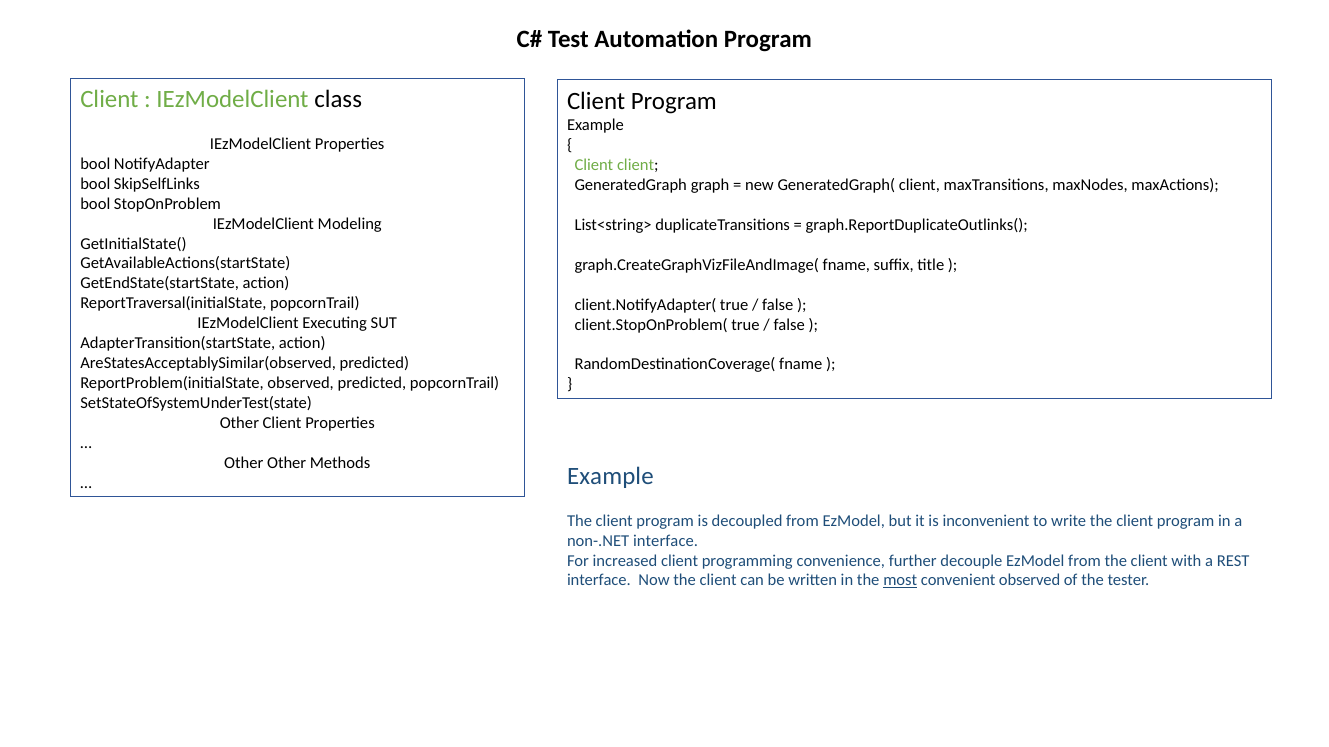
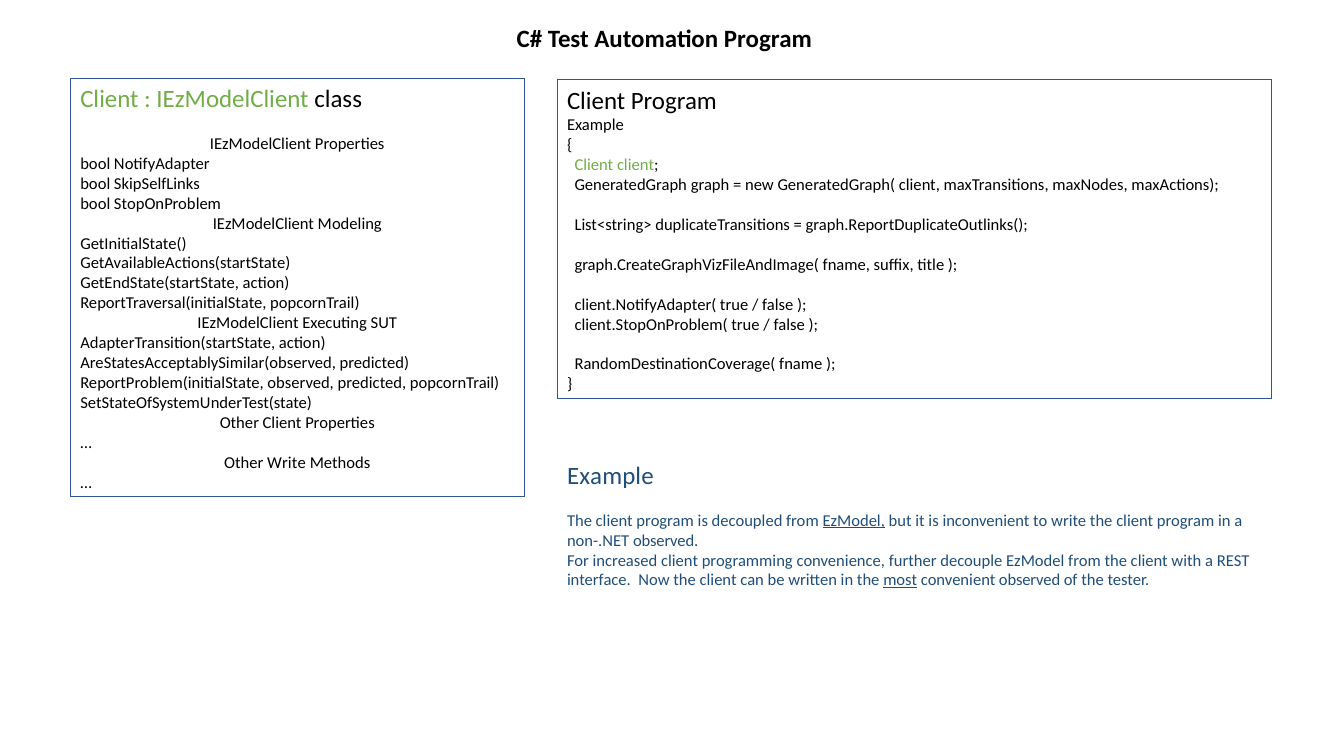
Other Other: Other -> Write
EzModel at (854, 521) underline: none -> present
non-.NET interface: interface -> observed
